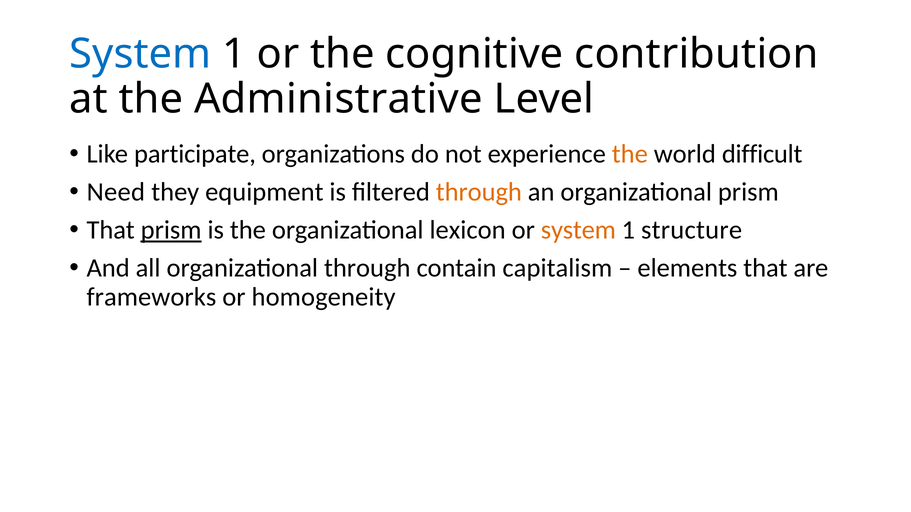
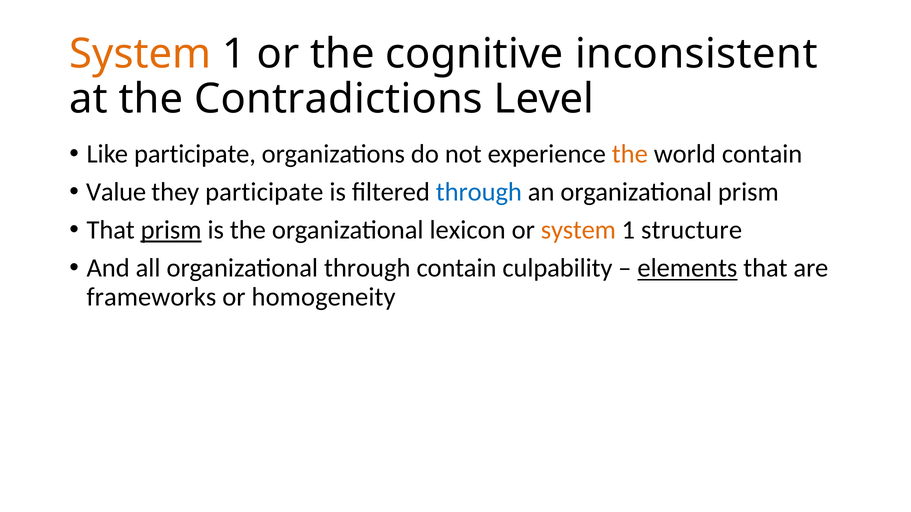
System at (140, 54) colour: blue -> orange
contribution: contribution -> inconsistent
Administrative: Administrative -> Contradictions
world difficult: difficult -> contain
Need: Need -> Value
they equipment: equipment -> participate
through at (479, 192) colour: orange -> blue
capitalism: capitalism -> culpability
elements underline: none -> present
